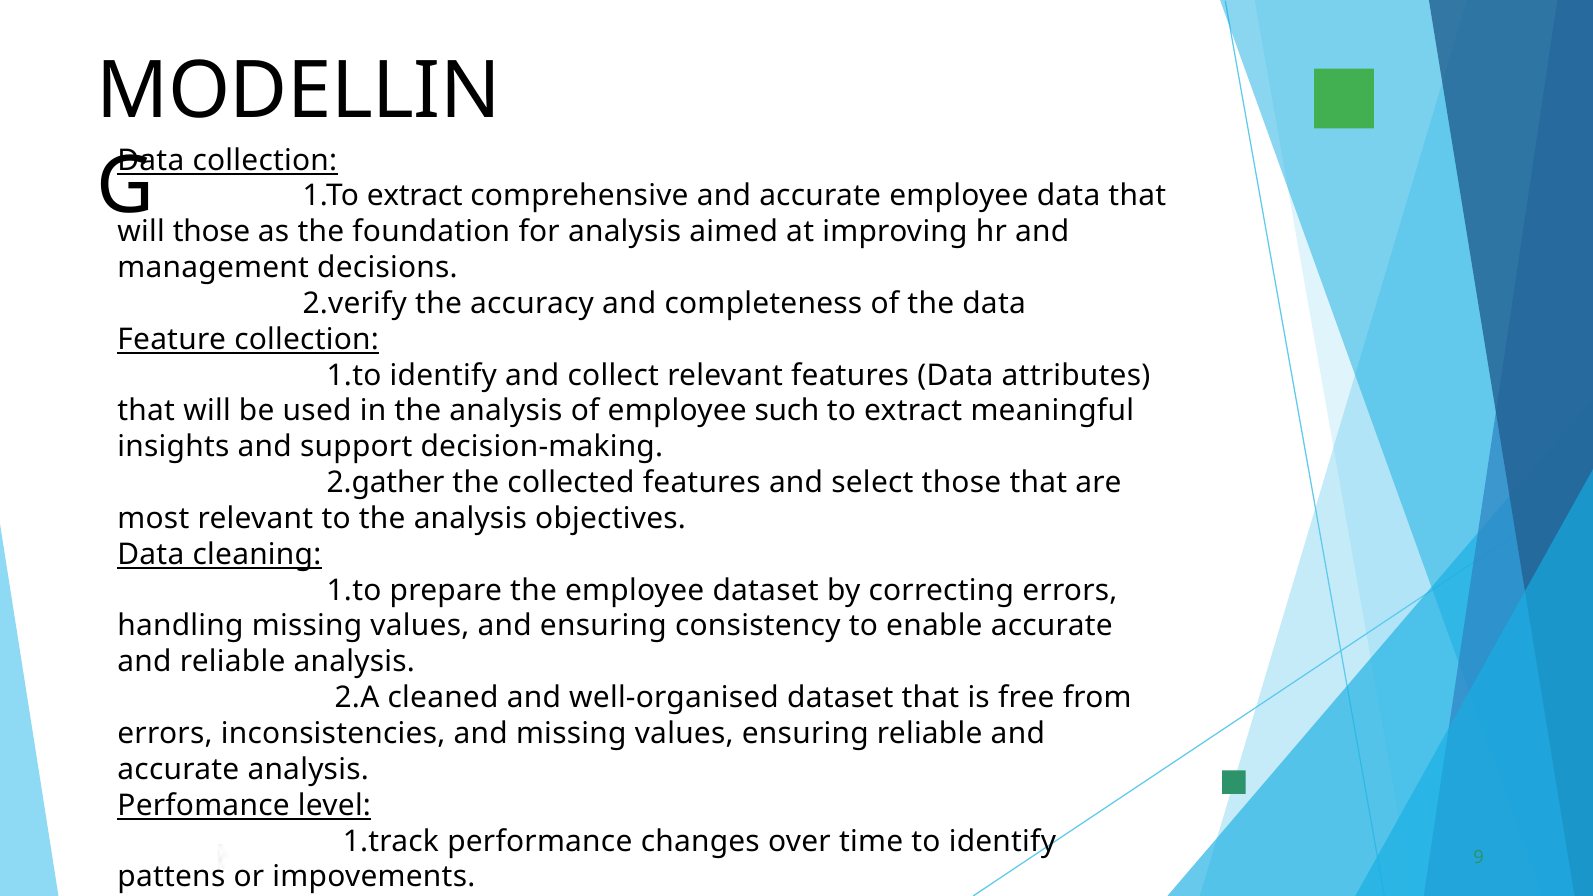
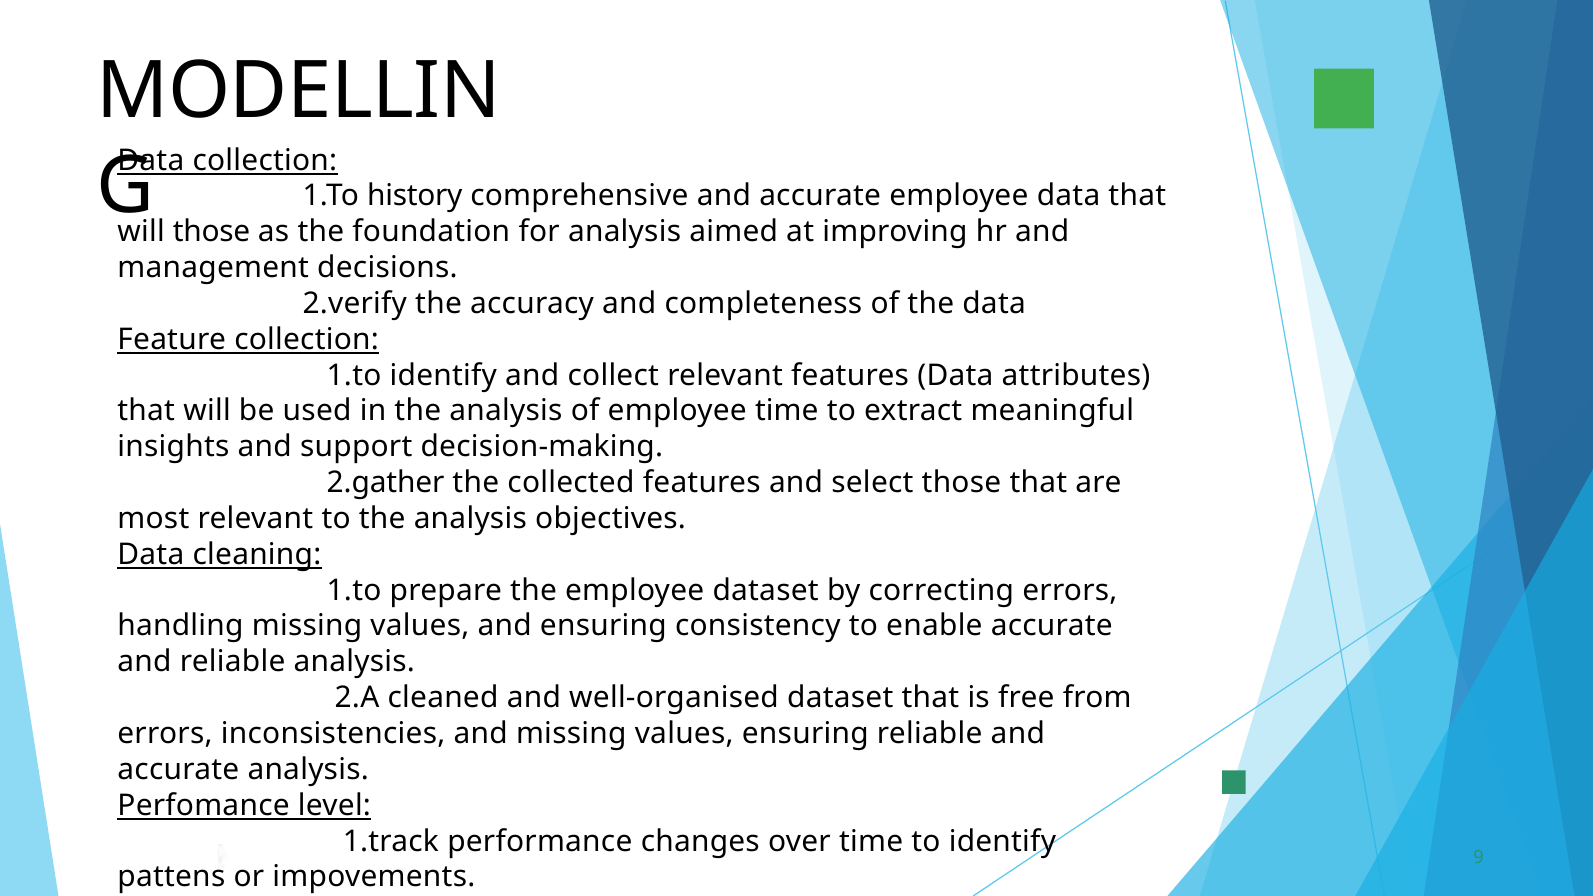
1.To extract: extract -> history
employee such: such -> time
